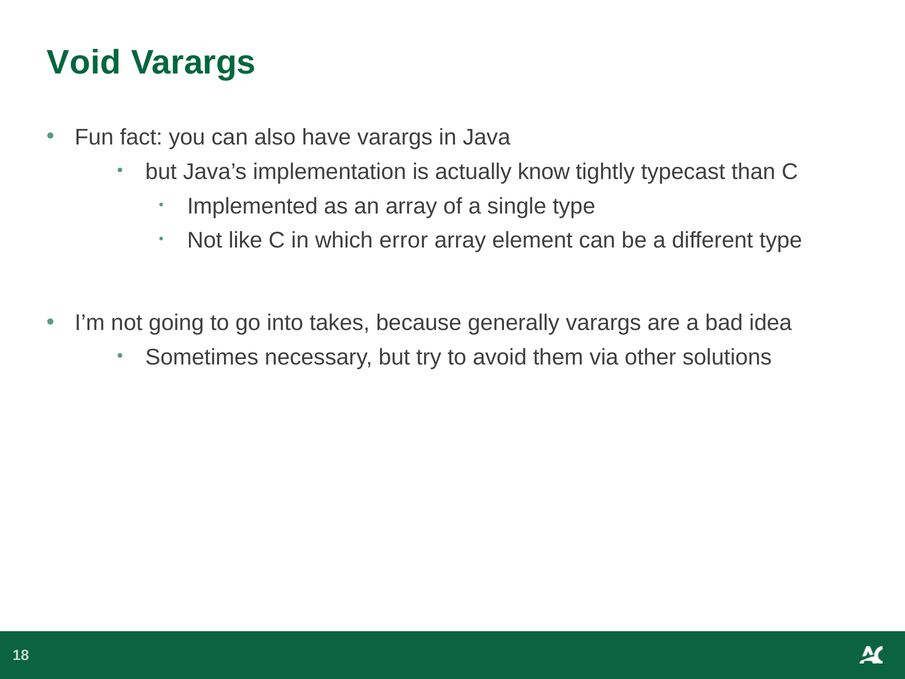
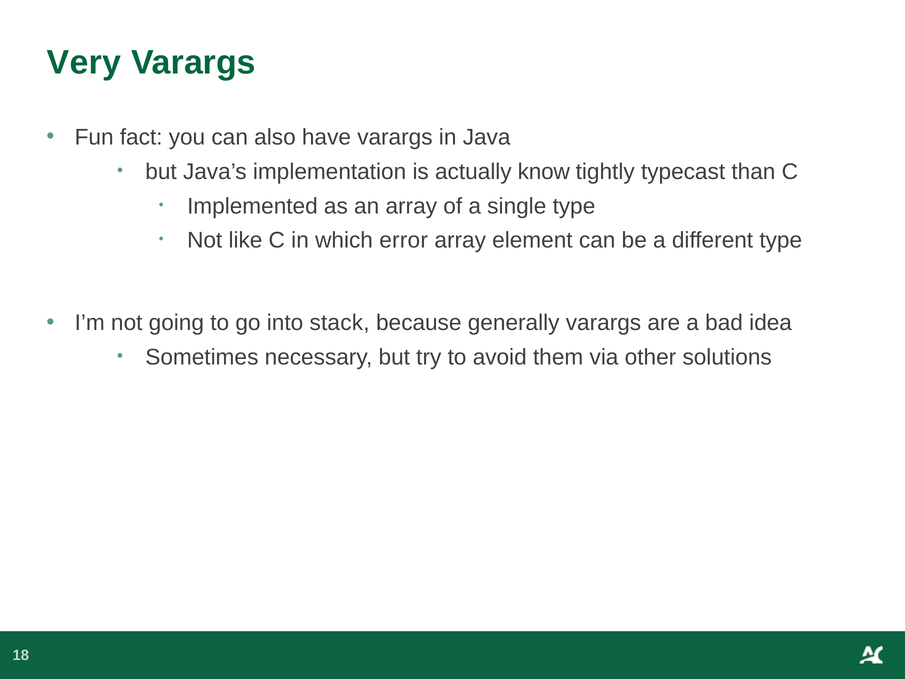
Void: Void -> Very
takes: takes -> stack
